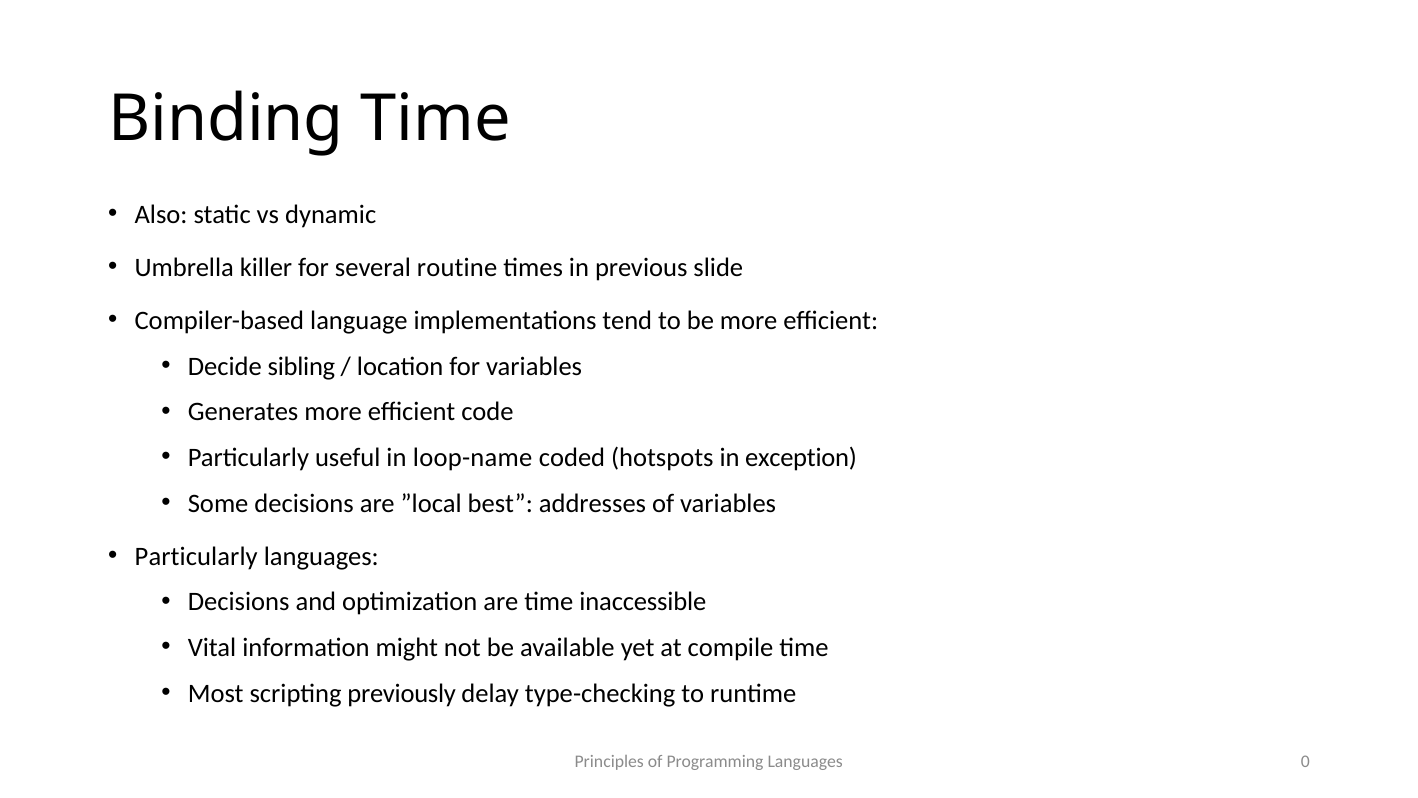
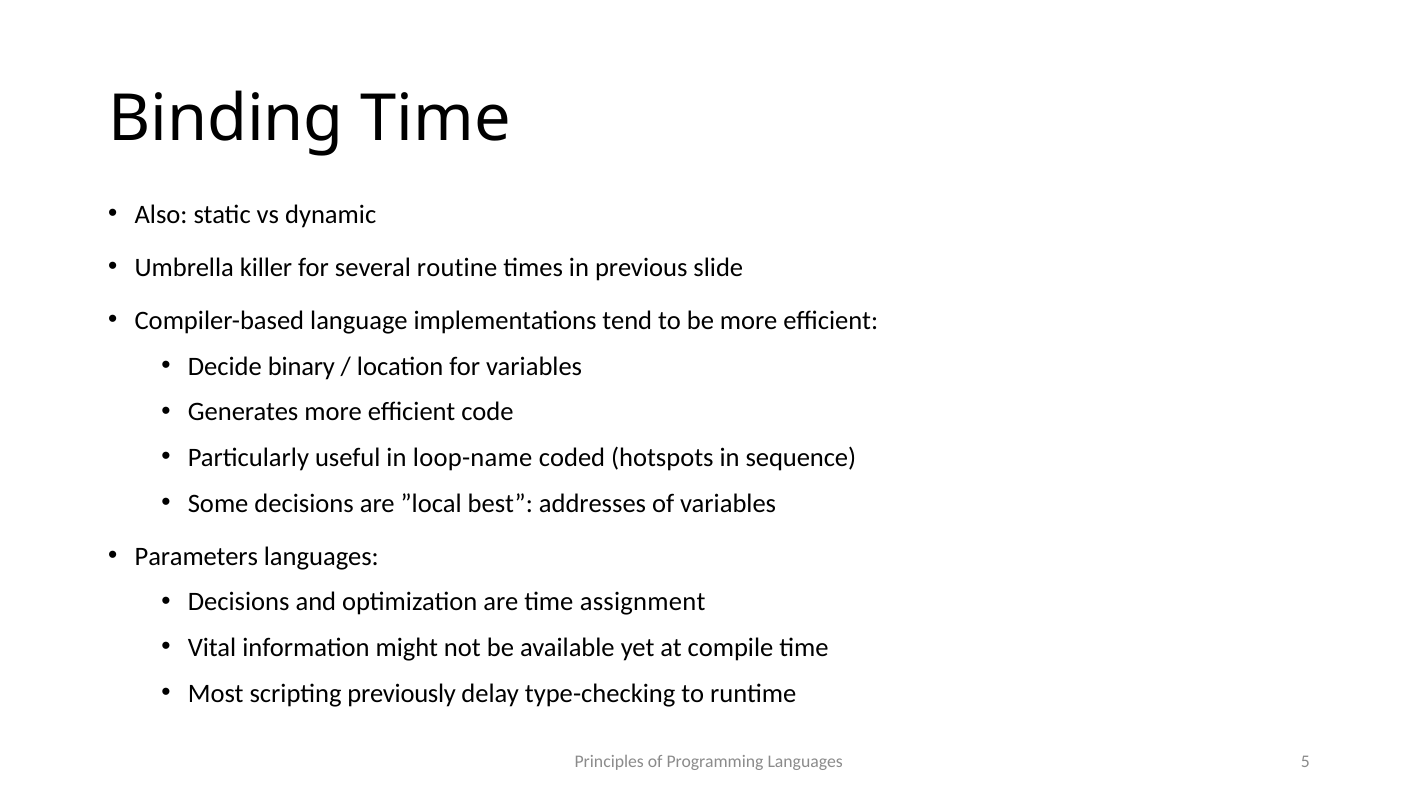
sibling: sibling -> binary
exception: exception -> sequence
Particularly at (196, 556): Particularly -> Parameters
inaccessible: inaccessible -> assignment
0: 0 -> 5
